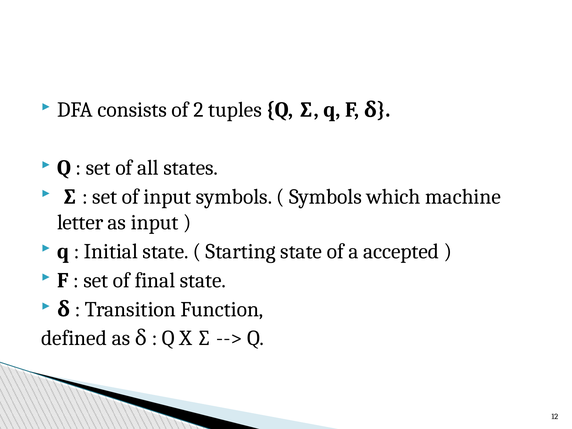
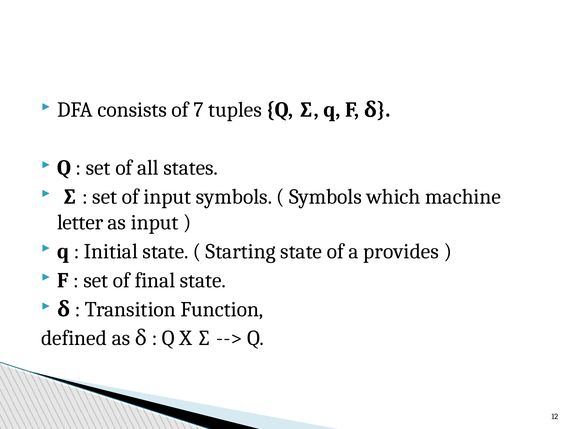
2: 2 -> 7
accepted: accepted -> provides
